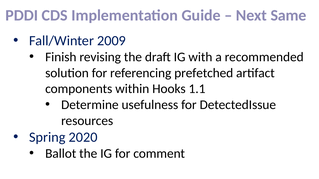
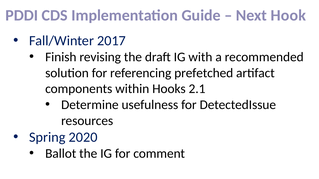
Same: Same -> Hook
2009: 2009 -> 2017
1.1: 1.1 -> 2.1
